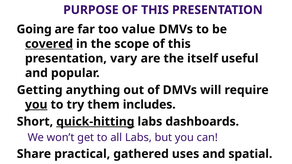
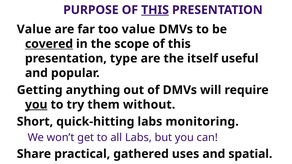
THIS at (155, 10) underline: none -> present
Going at (34, 29): Going -> Value
vary: vary -> type
includes: includes -> without
quick-hitting underline: present -> none
dashboards: dashboards -> monitoring
